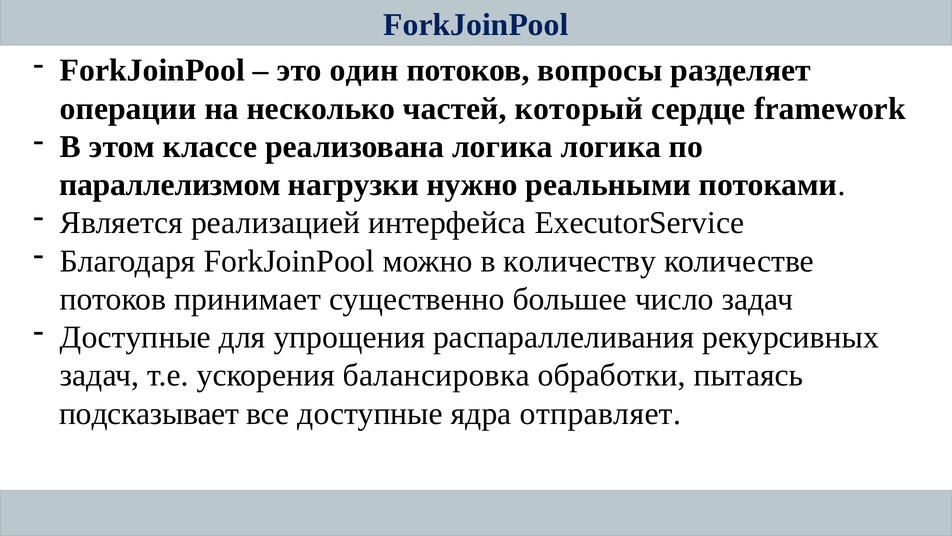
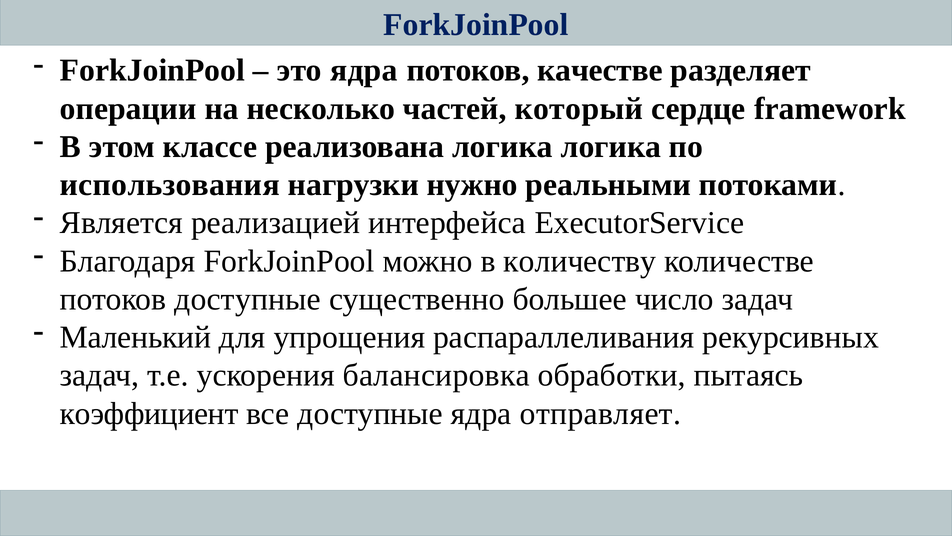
это один: один -> ядра
вопросы: вопросы -> качестве
параллелизмом: параллелизмом -> использования
потоков принимает: принимает -> доступные
Доступные at (135, 337): Доступные -> Маленький
подсказывает: подсказывает -> коэффициент
